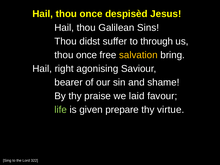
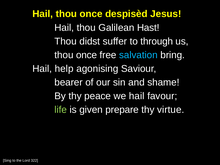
Sins: Sins -> Hast
salvation colour: yellow -> light blue
right: right -> help
praise: praise -> peace
we laid: laid -> hail
